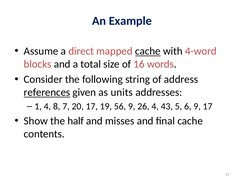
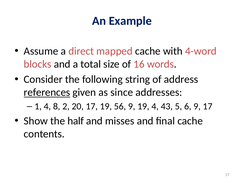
cache at (148, 51) underline: present -> none
units: units -> since
7: 7 -> 2
9 26: 26 -> 19
